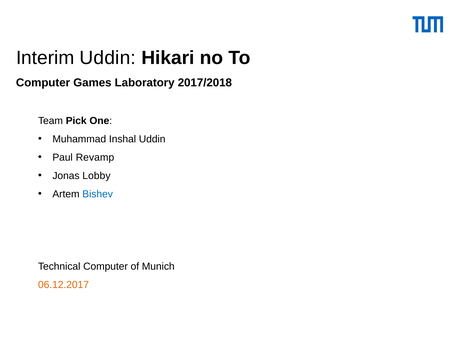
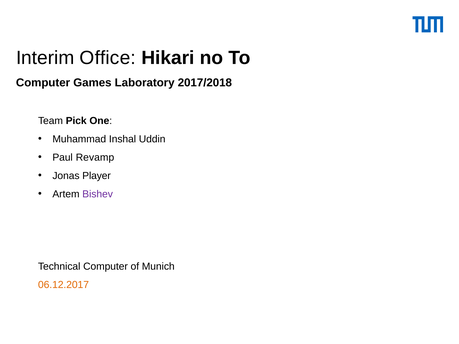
Interim Uddin: Uddin -> Office
Lobby: Lobby -> Player
Bishev colour: blue -> purple
